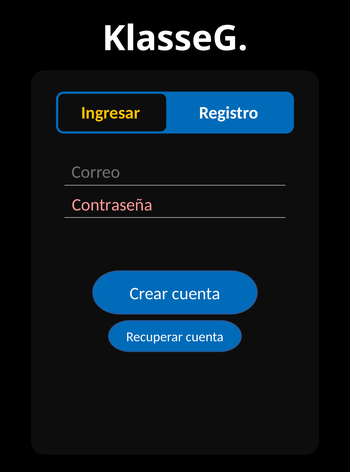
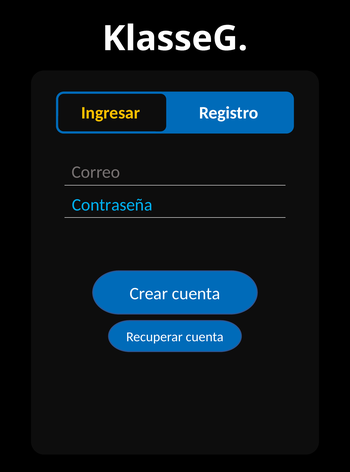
Contraseña colour: pink -> light blue
